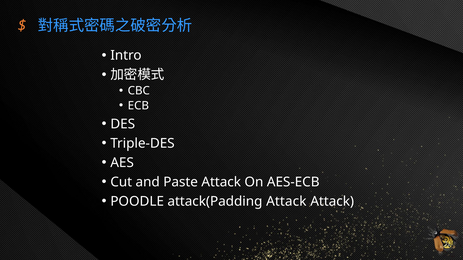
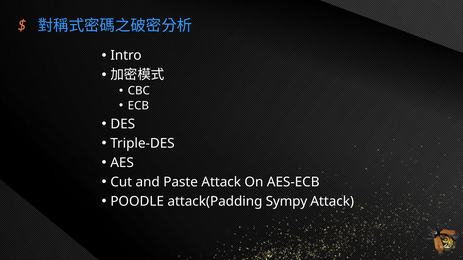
attack(Padding Attack: Attack -> Sympy
